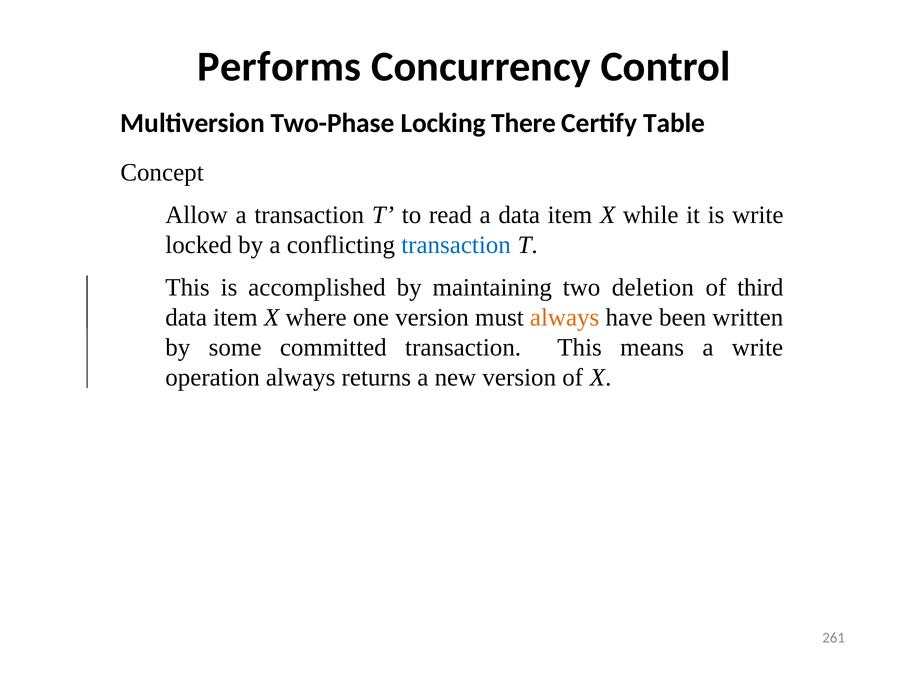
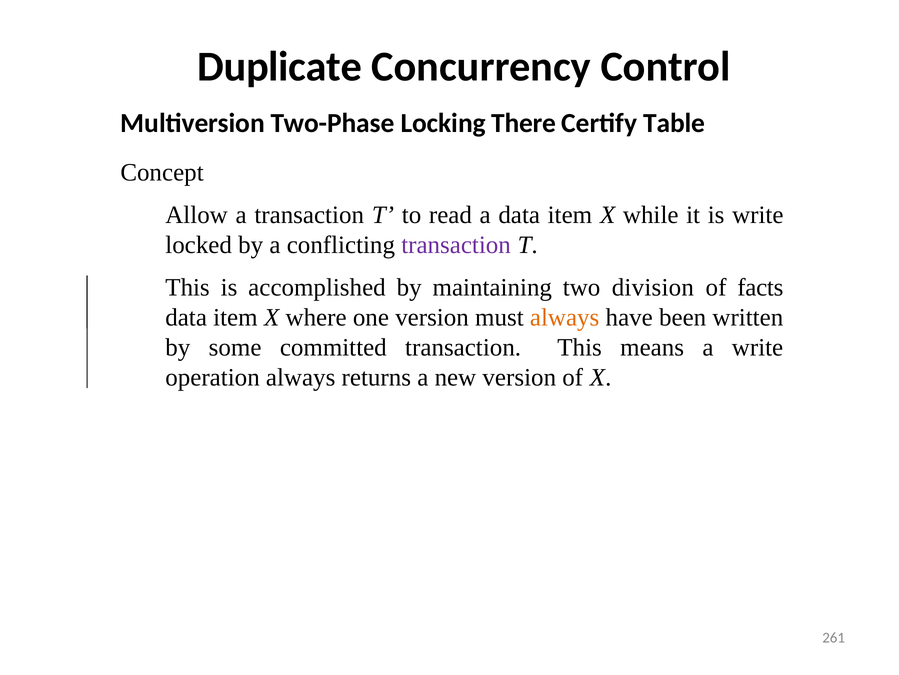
Performs: Performs -> Duplicate
transaction at (456, 245) colour: blue -> purple
deletion: deletion -> division
third: third -> facts
